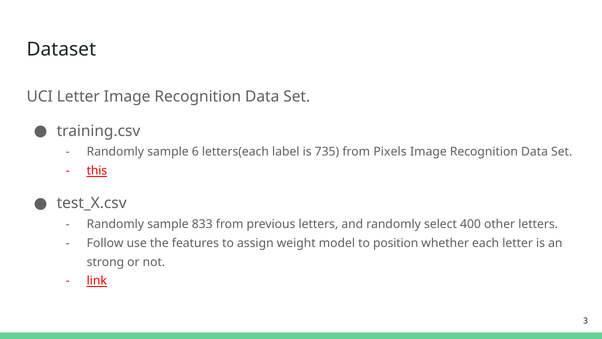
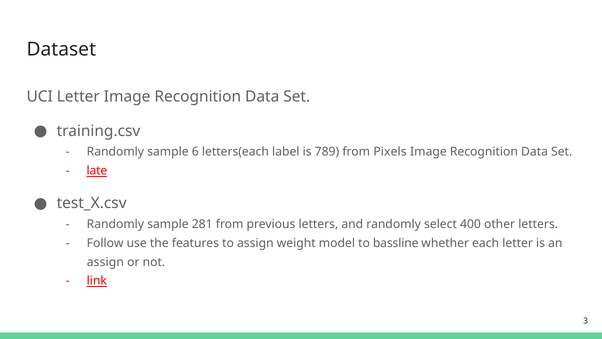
735: 735 -> 789
this: this -> late
833: 833 -> 281
position: position -> bassline
strong at (105, 262): strong -> assign
